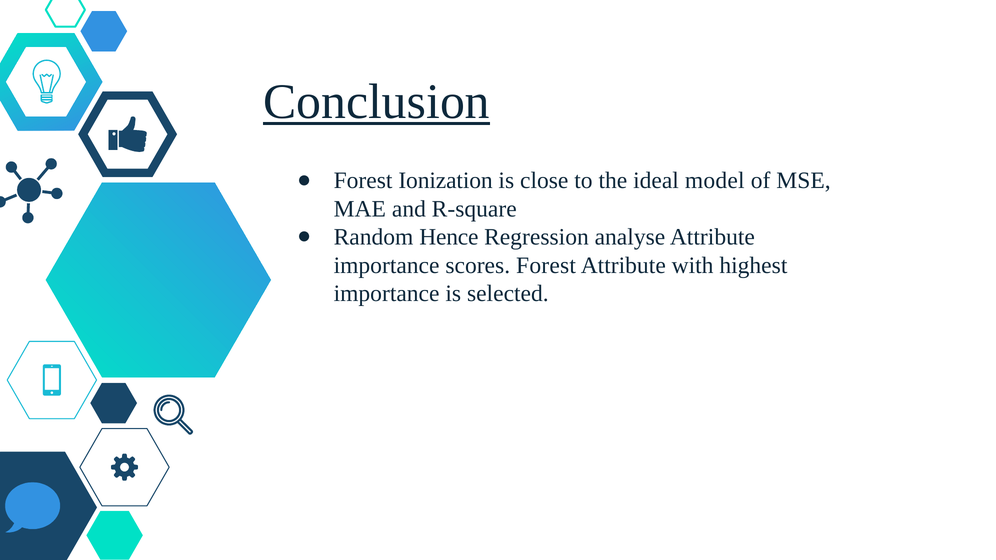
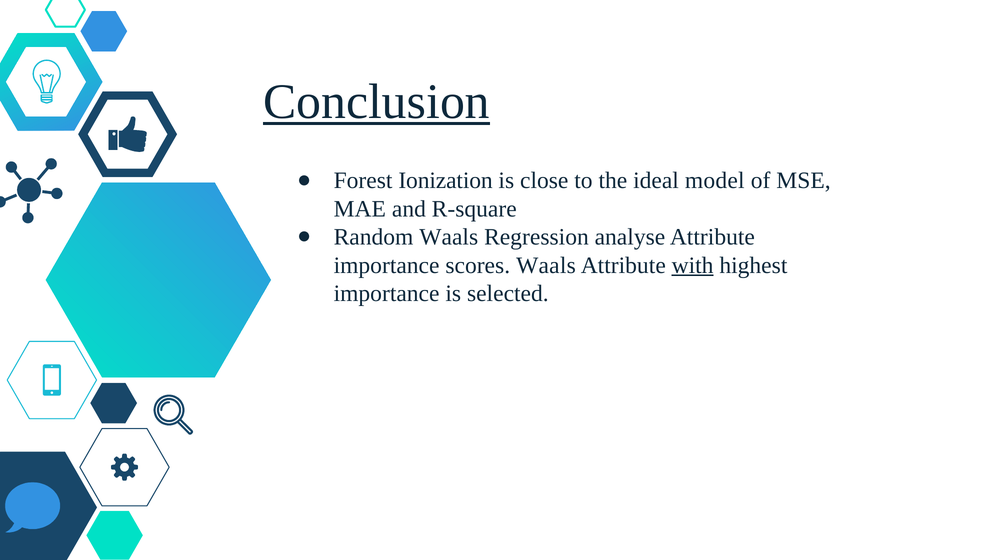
Random Hence: Hence -> Waals
scores Forest: Forest -> Waals
with underline: none -> present
